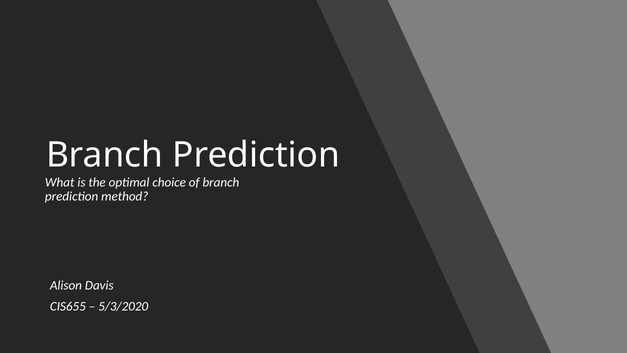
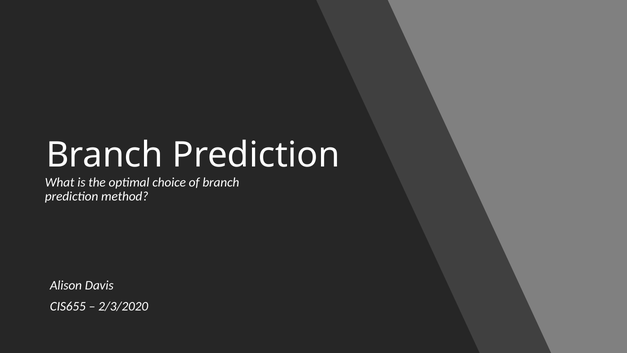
5/3/2020: 5/3/2020 -> 2/3/2020
